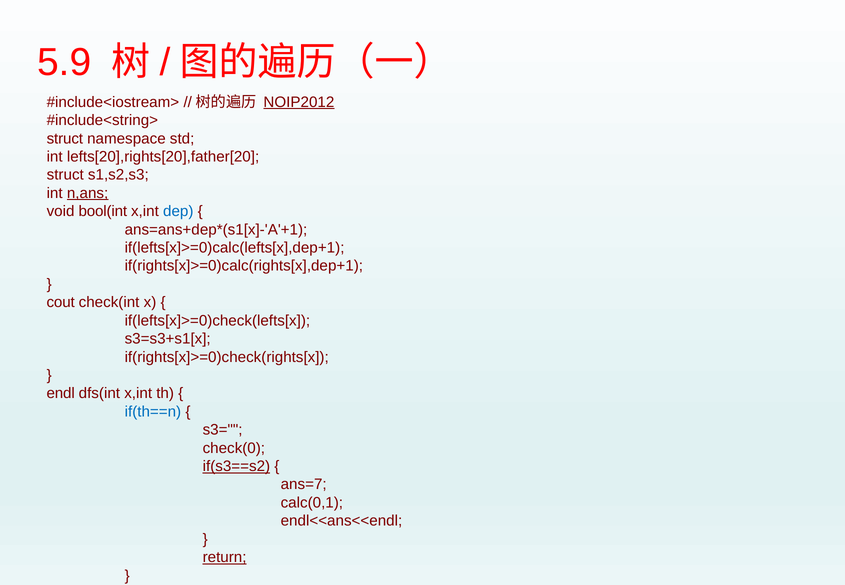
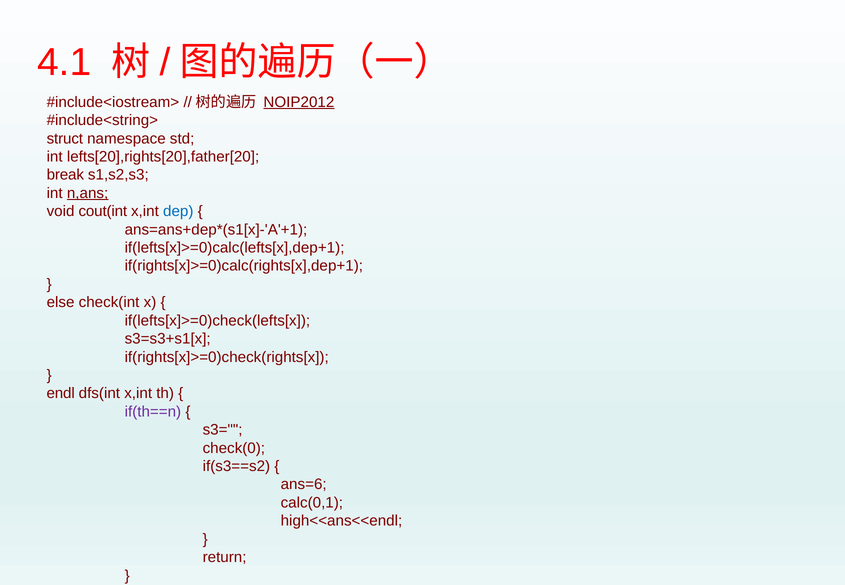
5.9: 5.9 -> 4.1
struct at (65, 175): struct -> break
bool(int: bool(int -> cout(int
cout: cout -> else
if(th==n colour: blue -> purple
if(s3==s2 underline: present -> none
ans=7: ans=7 -> ans=6
endl<<ans<<endl: endl<<ans<<endl -> high<<ans<<endl
return underline: present -> none
